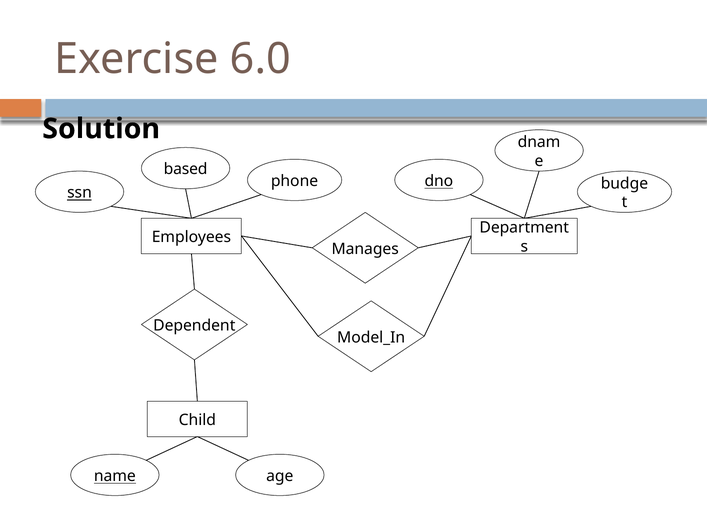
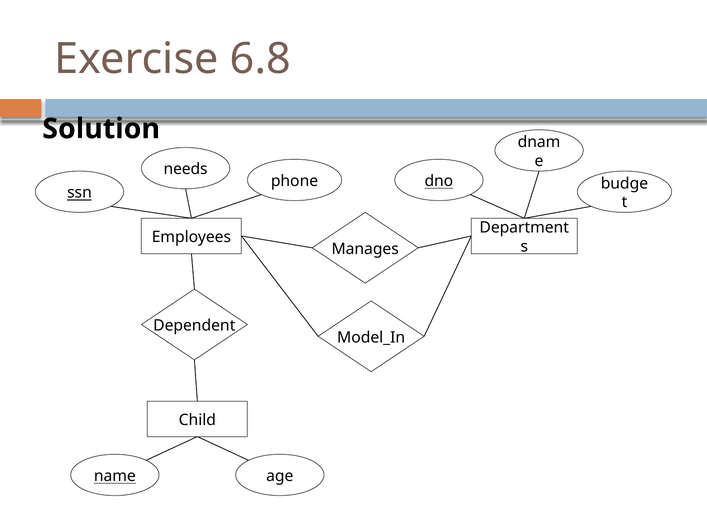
6.0: 6.0 -> 6.8
based: based -> needs
